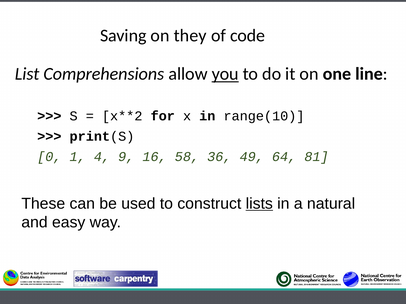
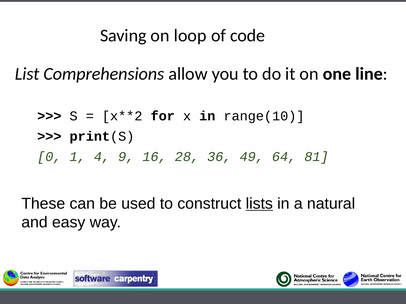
they: they -> loop
you underline: present -> none
58: 58 -> 28
